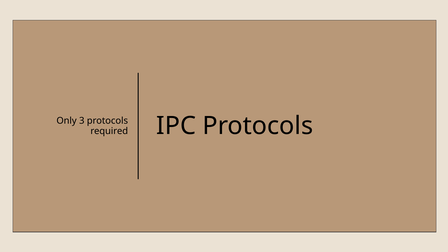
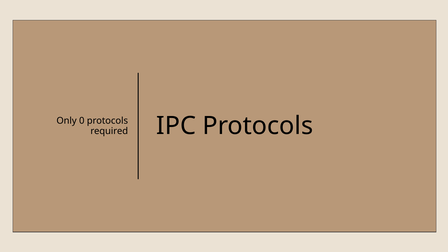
3: 3 -> 0
